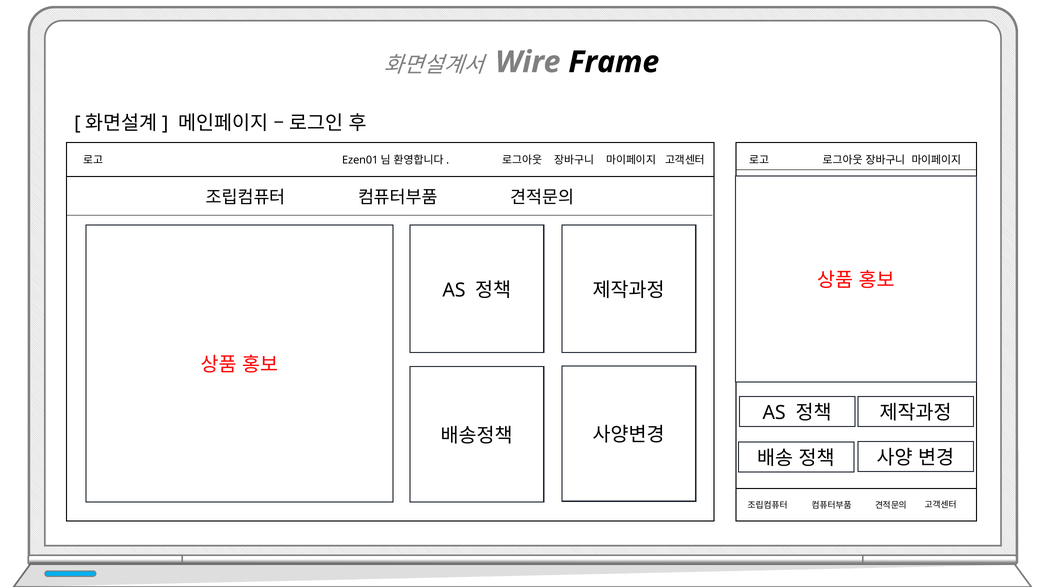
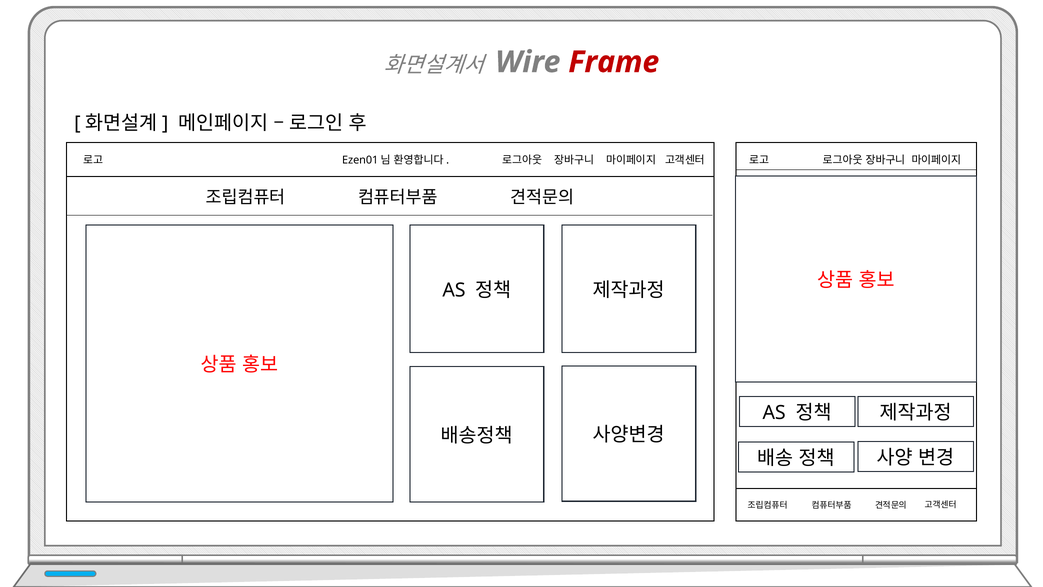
Frame colour: black -> red
